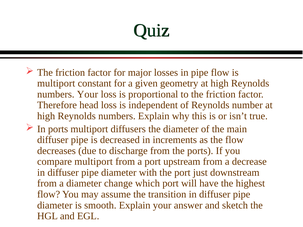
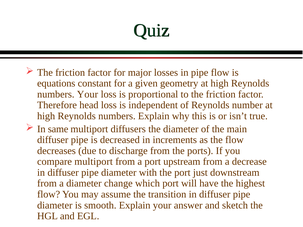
multiport at (56, 83): multiport -> equations
In ports: ports -> same
